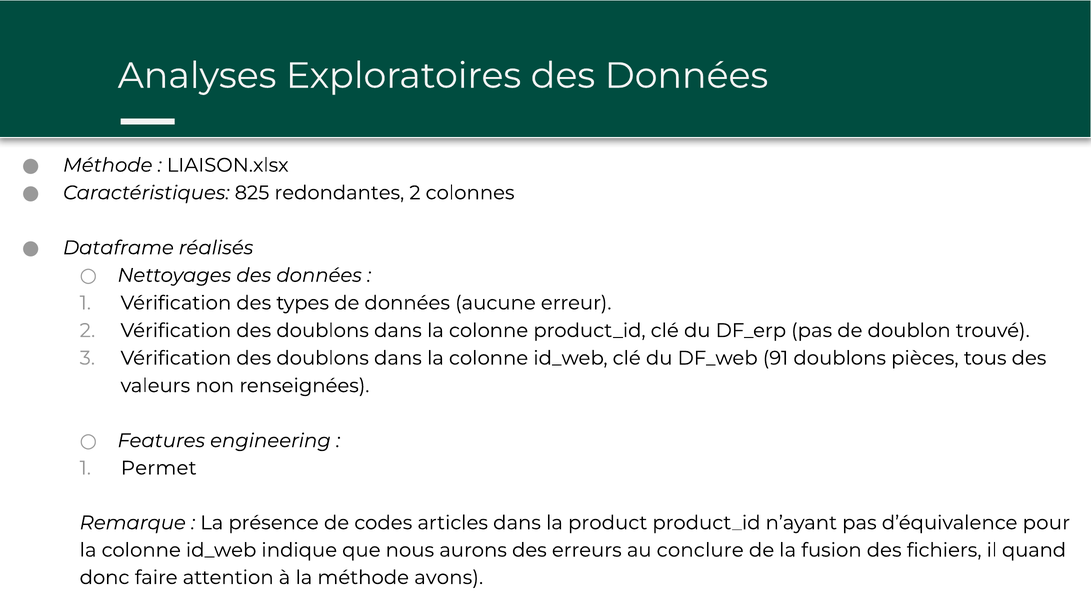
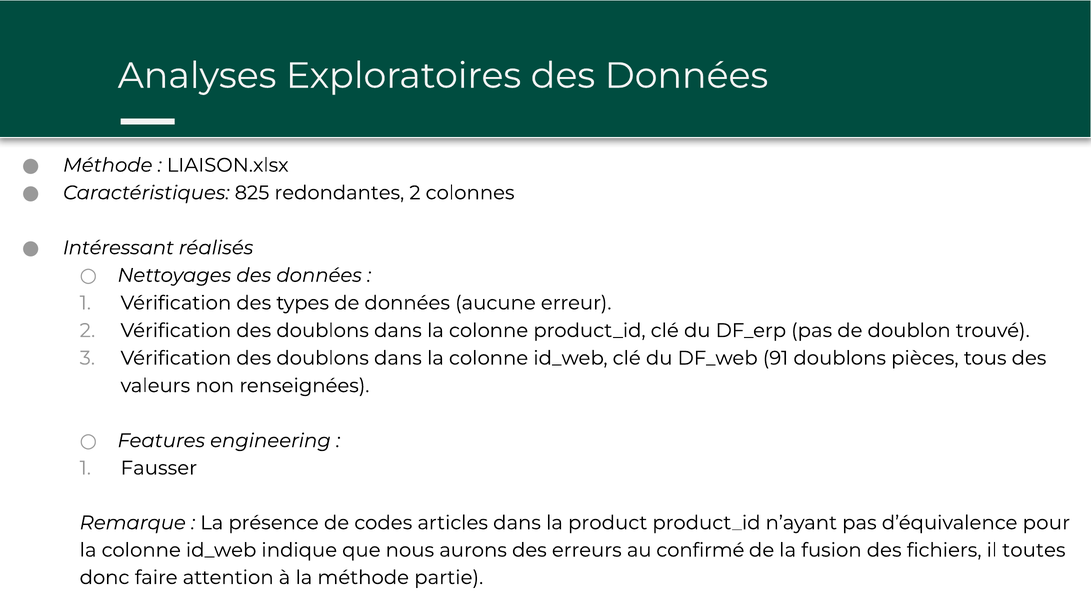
Dataframe: Dataframe -> Intéressant
Permet: Permet -> Fausser
conclure: conclure -> confirmé
quand: quand -> toutes
avons: avons -> partie
